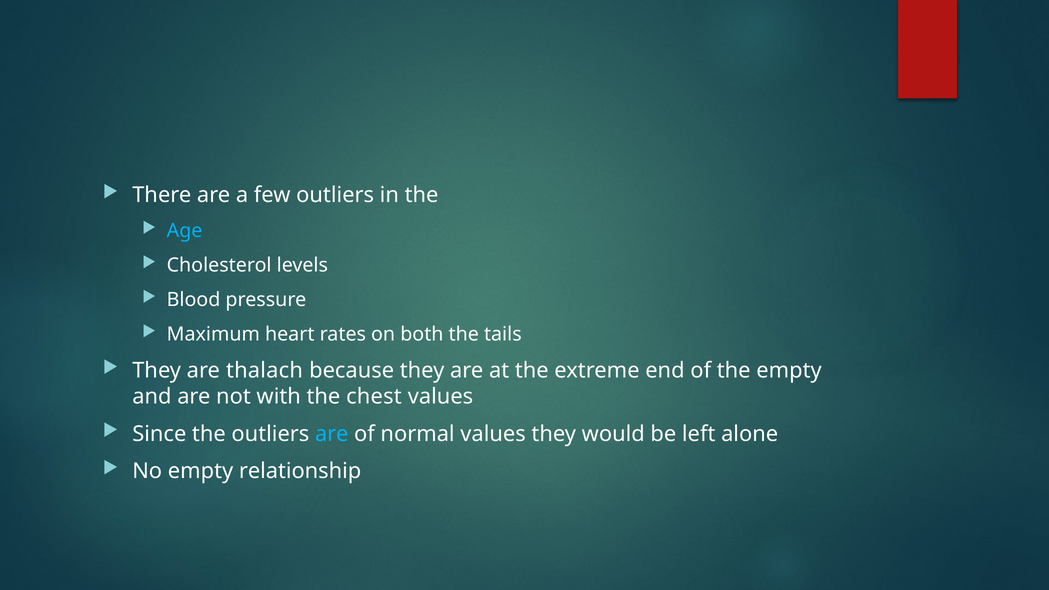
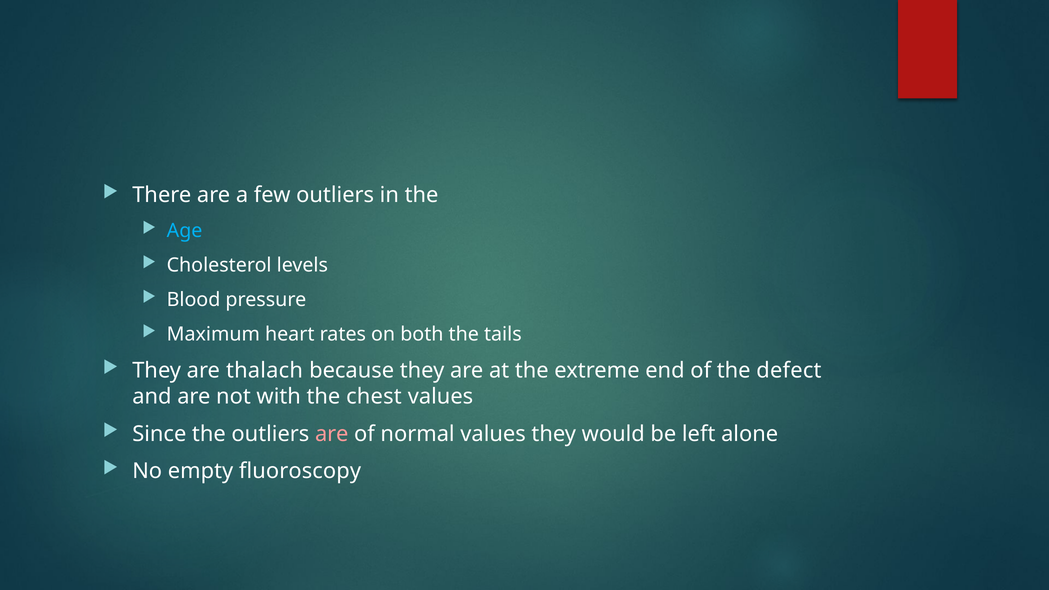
the empty: empty -> defect
are at (332, 434) colour: light blue -> pink
relationship: relationship -> fluoroscopy
